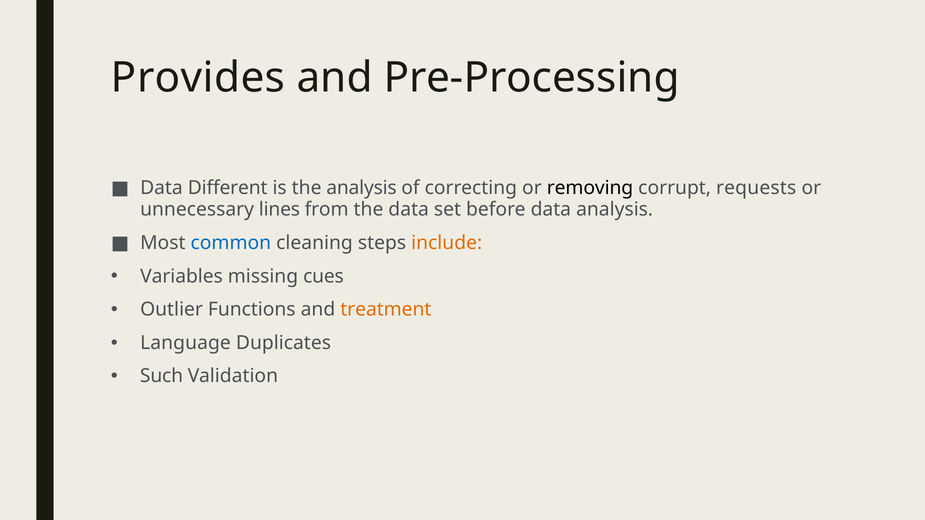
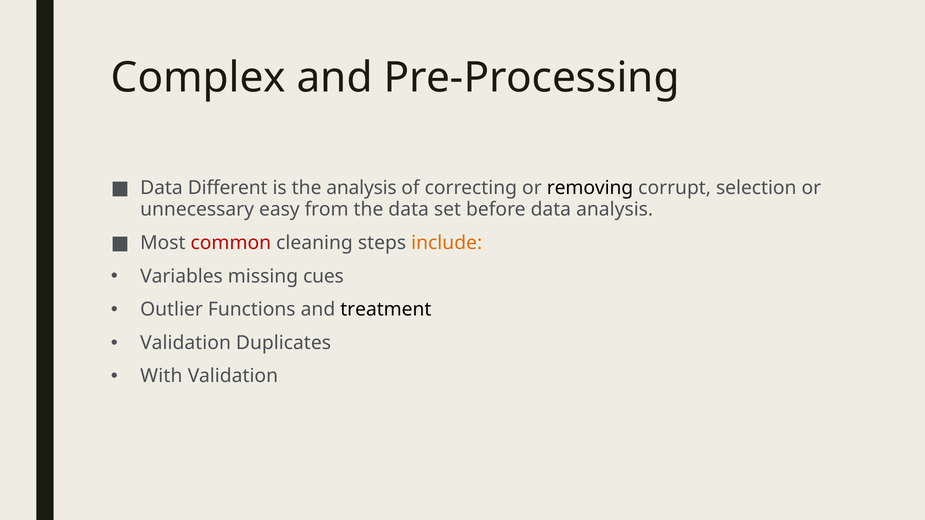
Provides: Provides -> Complex
requests: requests -> selection
lines: lines -> easy
common colour: blue -> red
treatment colour: orange -> black
Language at (186, 343): Language -> Validation
Such: Such -> With
